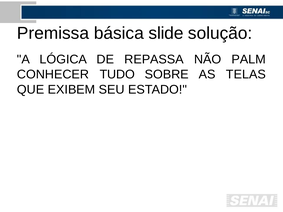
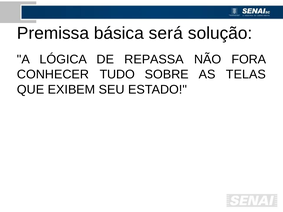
slide: slide -> será
PALM: PALM -> FORA
